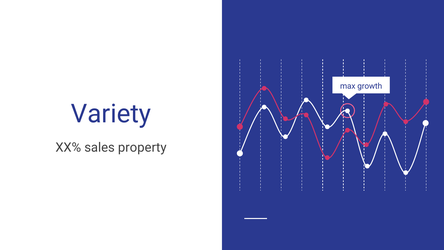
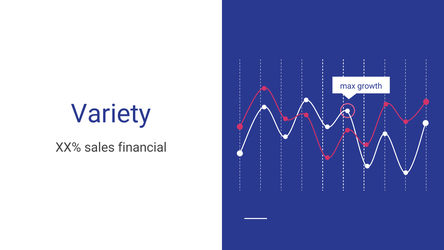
property: property -> financial
